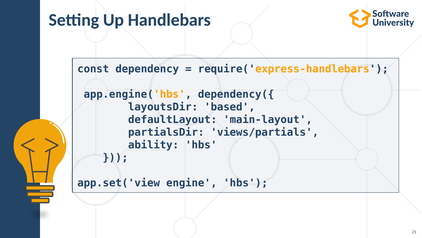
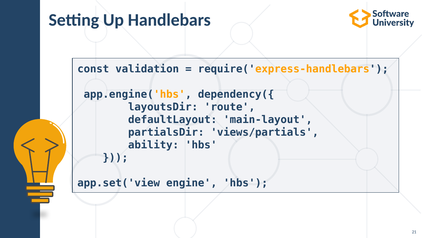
dependency: dependency -> validation
based: based -> route
